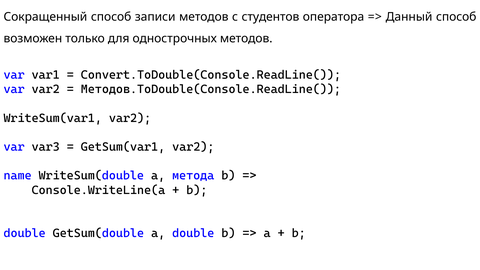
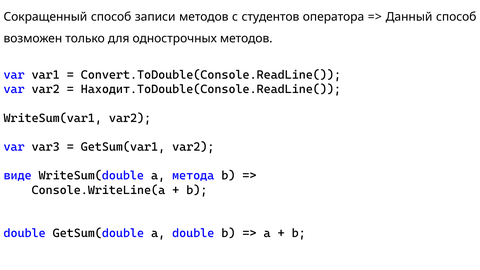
Методов.ToDouble(Console.ReadLine(: Методов.ToDouble(Console.ReadLine( -> Находит.ToDouble(Console.ReadLine(
name: name -> виде
